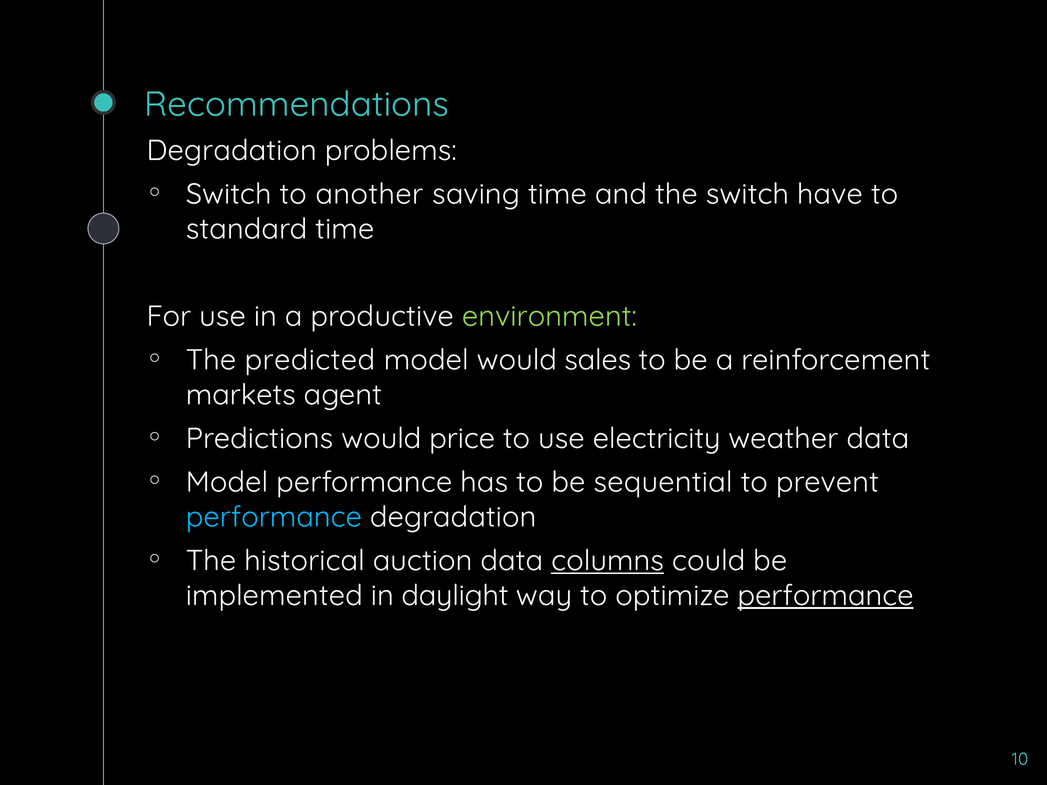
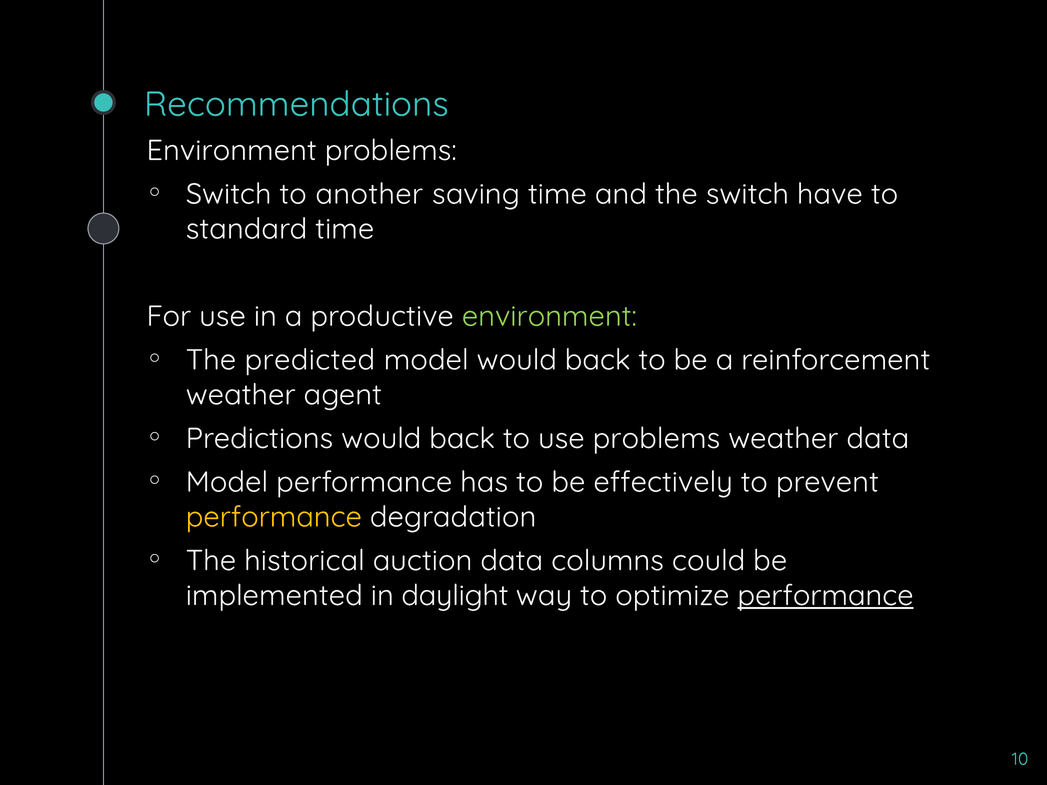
Degradation at (232, 150): Degradation -> Environment
model would sales: sales -> back
markets at (241, 395): markets -> weather
Predictions would price: price -> back
use electricity: electricity -> problems
sequential: sequential -> effectively
performance at (274, 517) colour: light blue -> yellow
columns underline: present -> none
